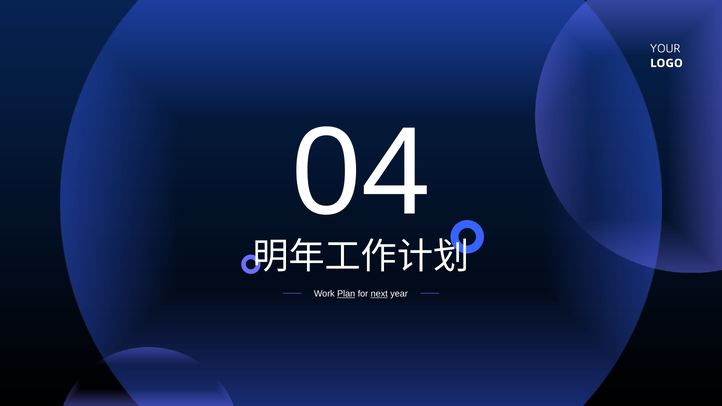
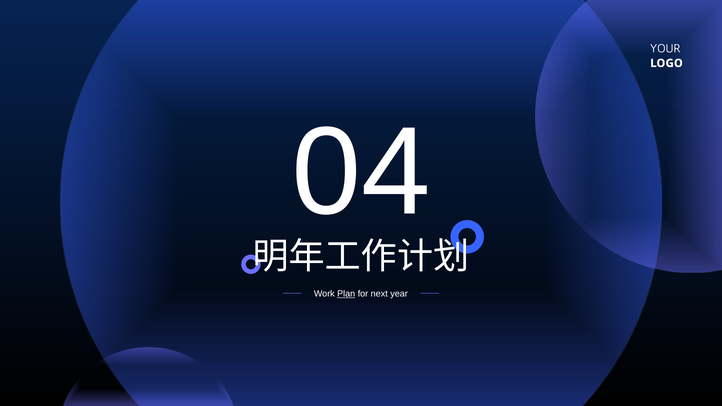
next underline: present -> none
